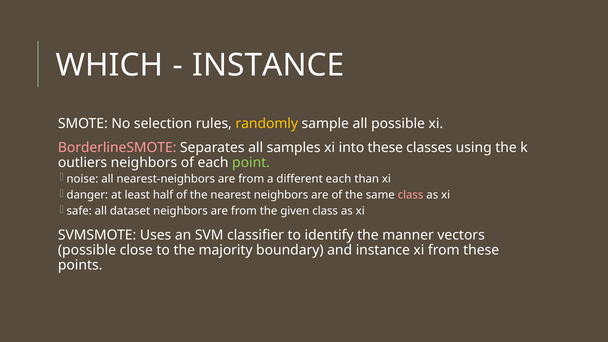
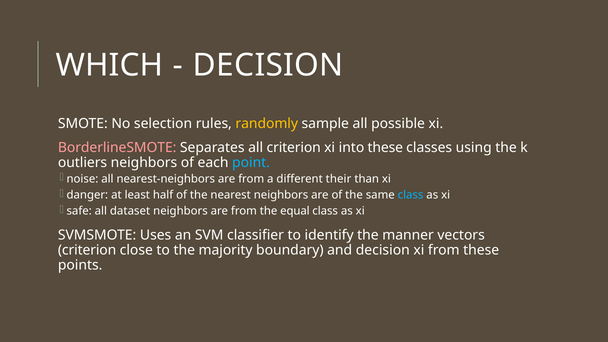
INSTANCE at (268, 65): INSTANCE -> DECISION
all samples: samples -> criterion
point colour: light green -> light blue
different each: each -> their
class at (411, 195) colour: pink -> light blue
given: given -> equal
possible at (87, 250): possible -> criterion
and instance: instance -> decision
